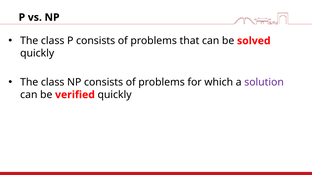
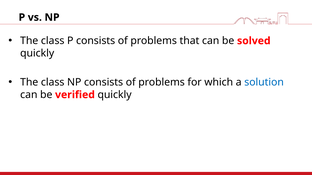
solution colour: purple -> blue
